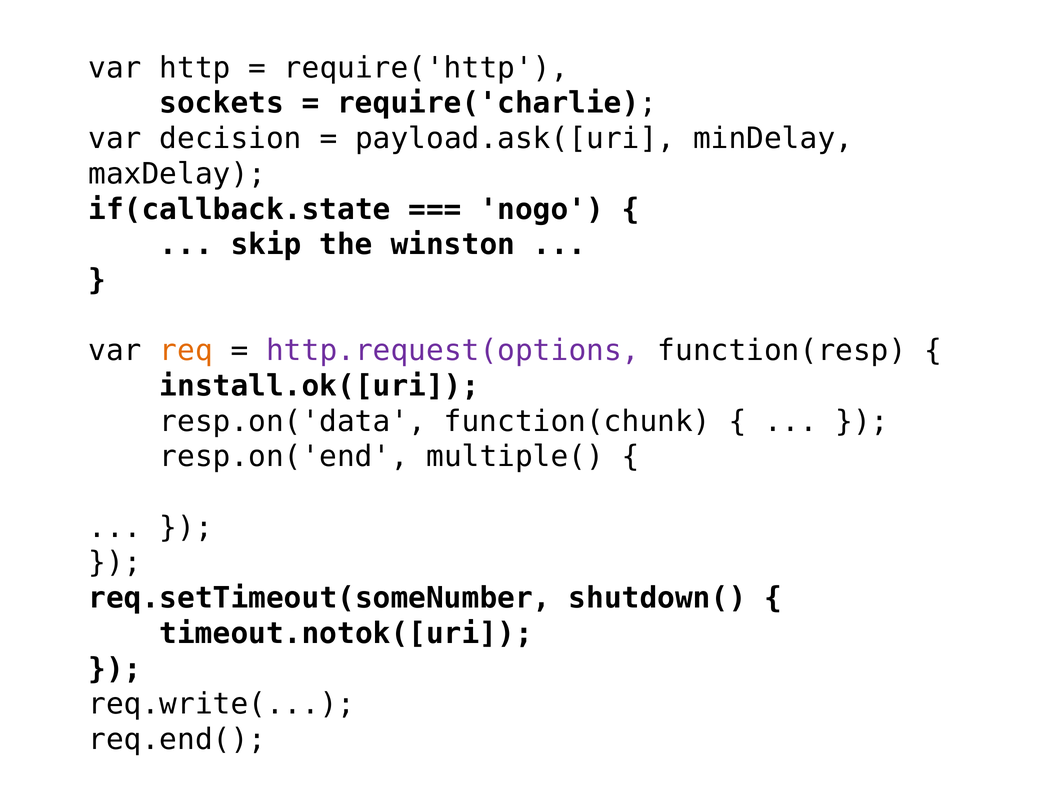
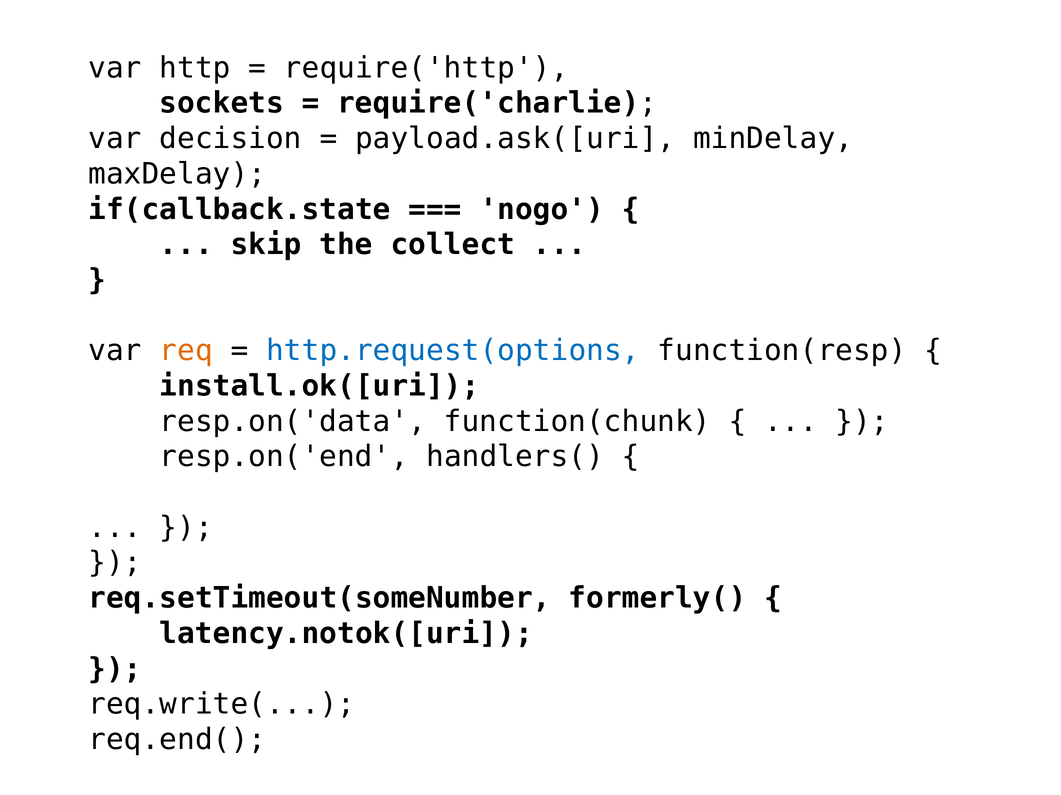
winston: winston -> collect
http.request(options colour: purple -> blue
multiple(: multiple( -> handlers(
shutdown(: shutdown( -> formerly(
timeout.notok([uri: timeout.notok([uri -> latency.notok([uri
